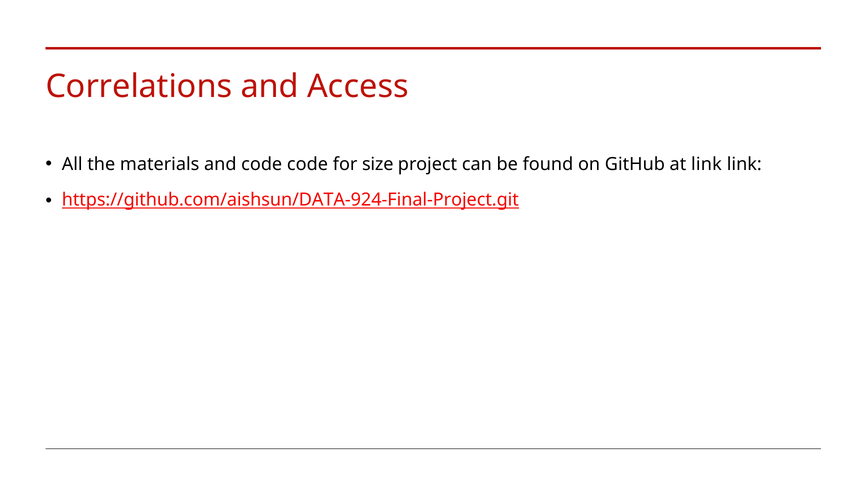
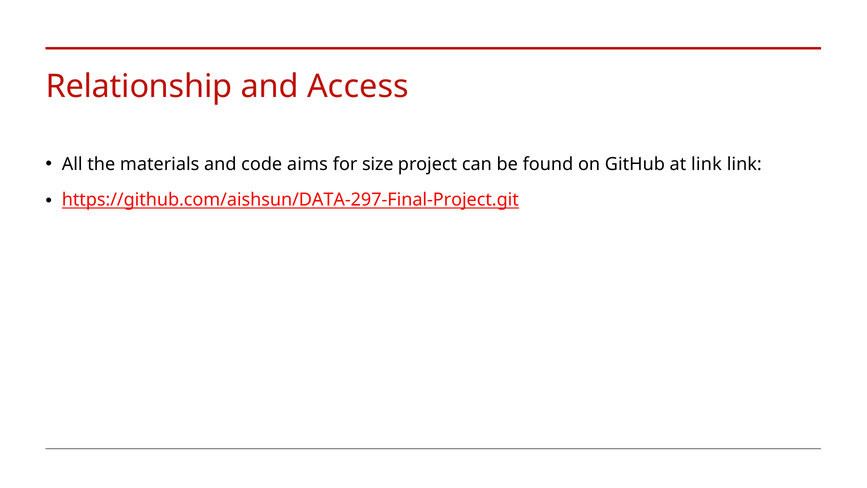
Correlations: Correlations -> Relationship
code code: code -> aims
https://github.com/aishsun/DATA-924-Final-Project.git: https://github.com/aishsun/DATA-924-Final-Project.git -> https://github.com/aishsun/DATA-297-Final-Project.git
